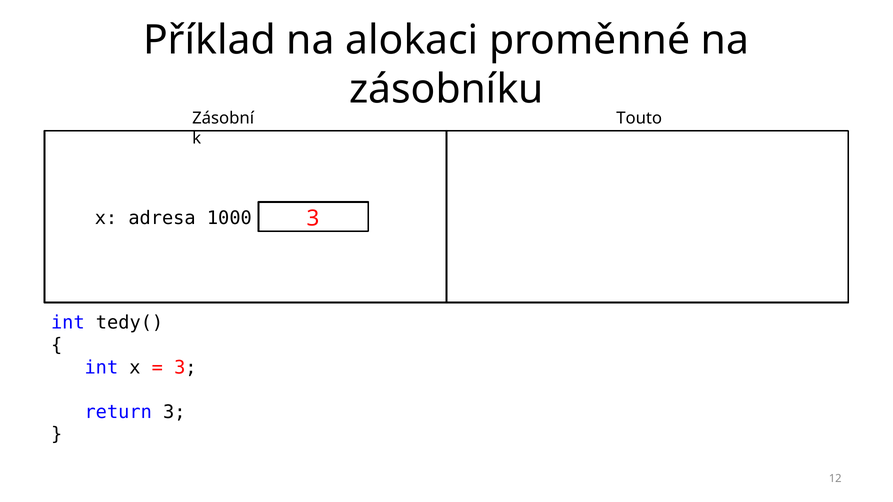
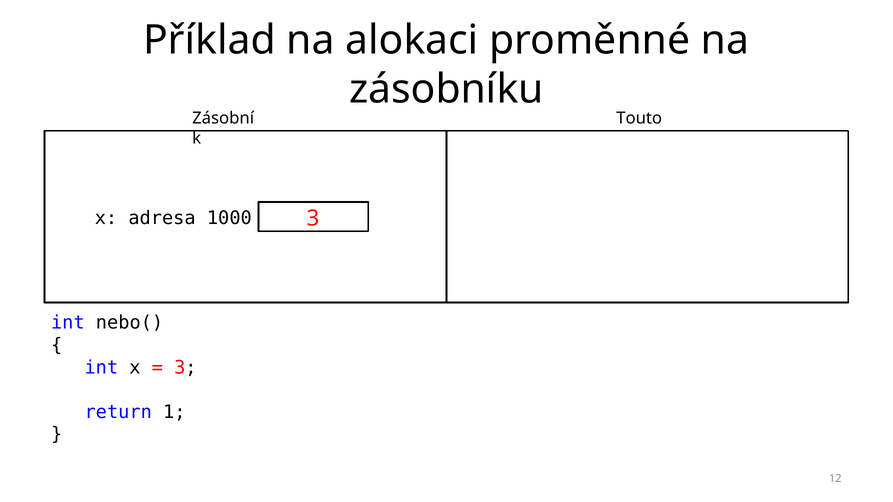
tedy(: tedy( -> nebo(
return 3: 3 -> 1
